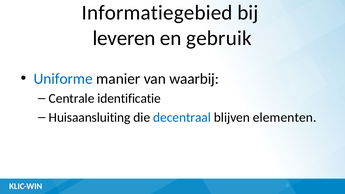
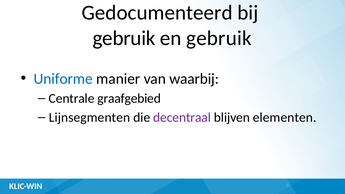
Informatiegebied: Informatiegebied -> Gedocumenteerd
leveren at (124, 38): leveren -> gebruik
identificatie: identificatie -> graafgebied
Huisaansluiting: Huisaansluiting -> Lijnsegmenten
decentraal colour: blue -> purple
